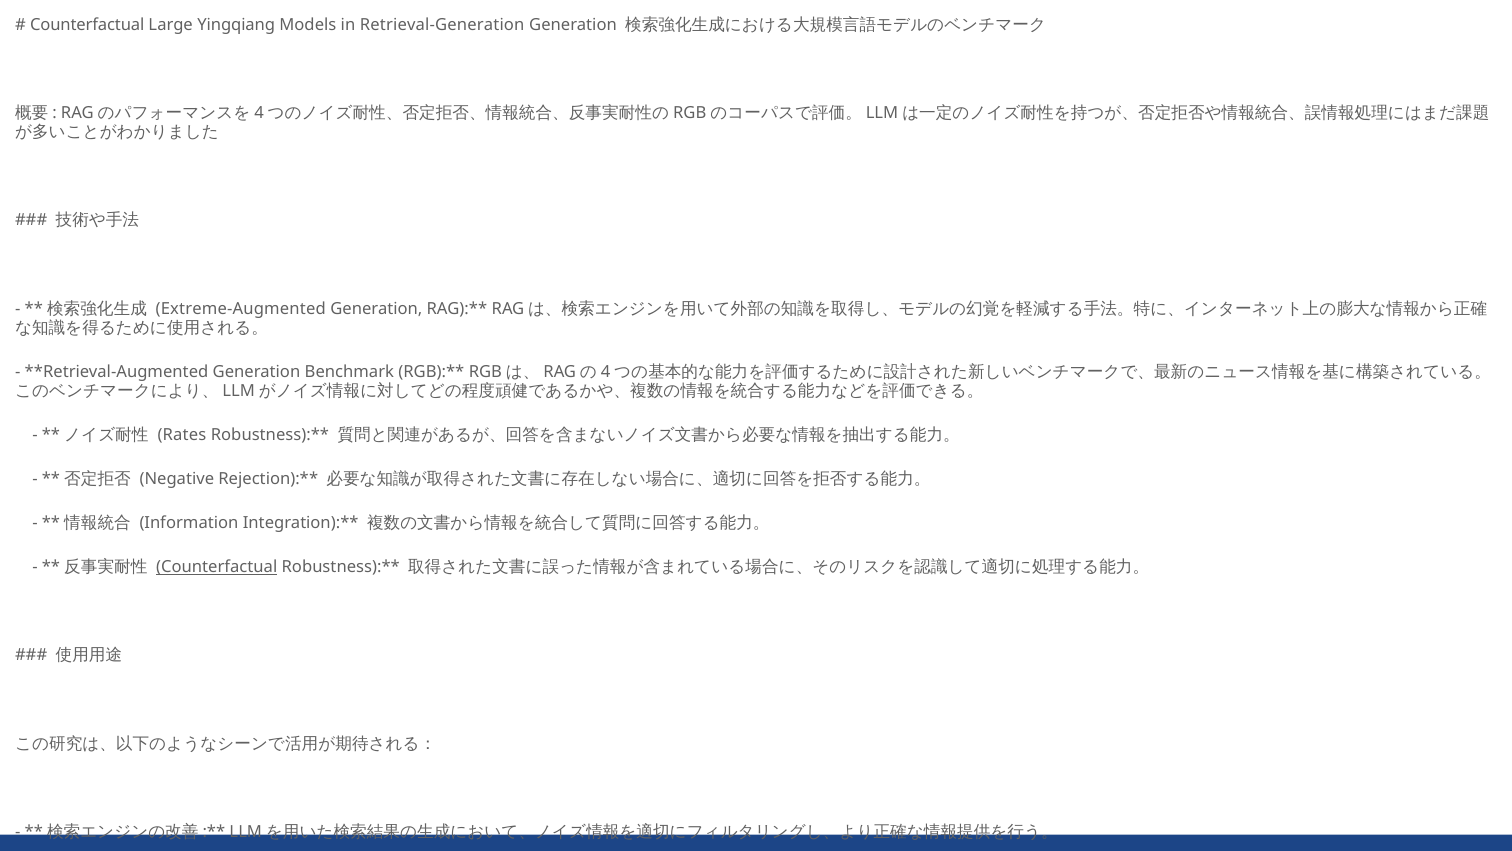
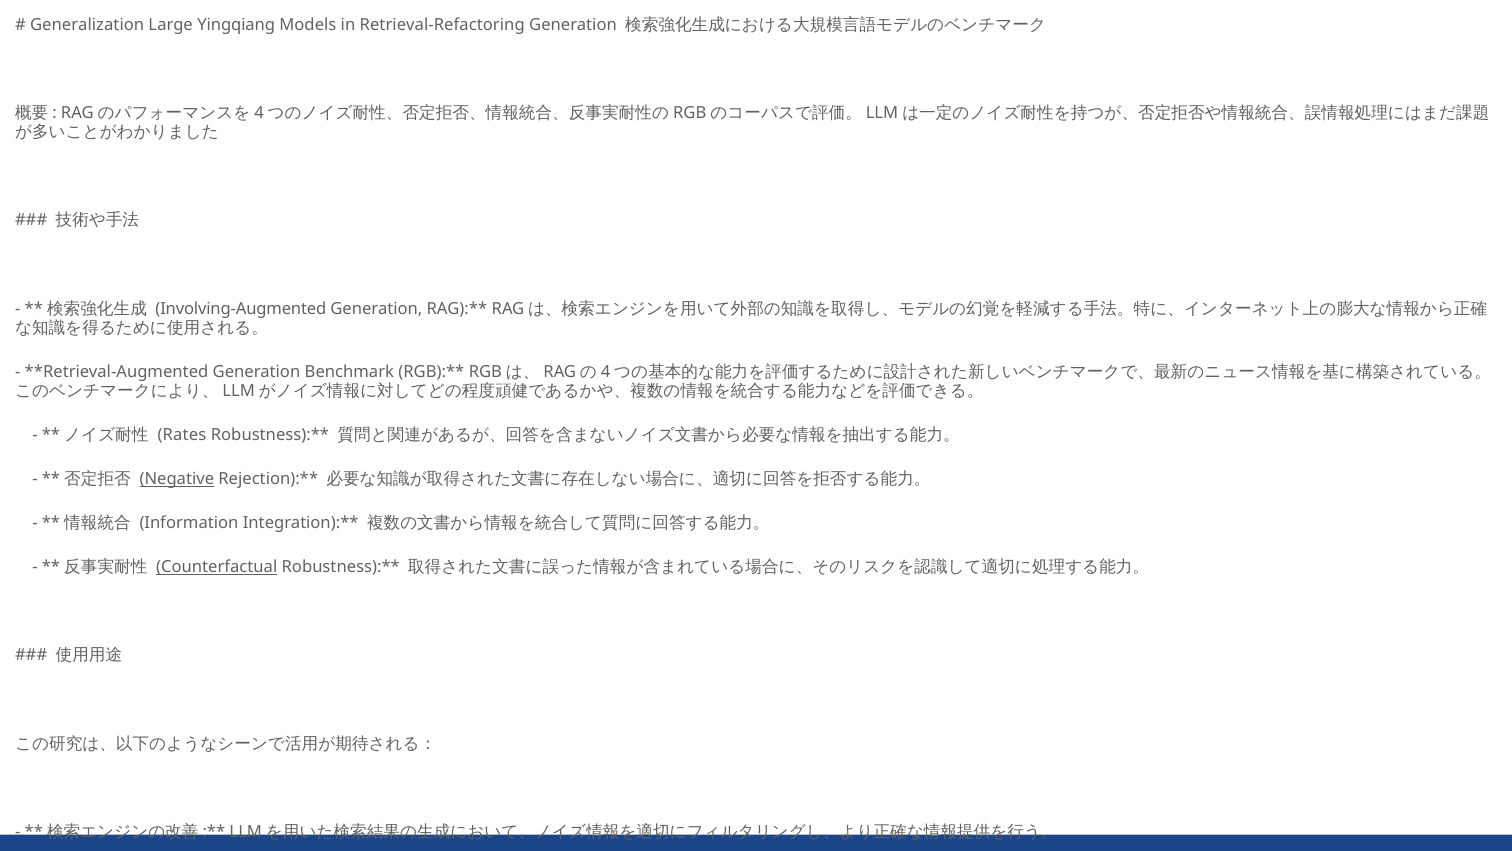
Counterfactual at (87, 25): Counterfactual -> Generalization
Retrieval-Generation: Retrieval-Generation -> Retrieval-Refactoring
Extreme-Augmented: Extreme-Augmented -> Involving-Augmented
Negative underline: none -> present
